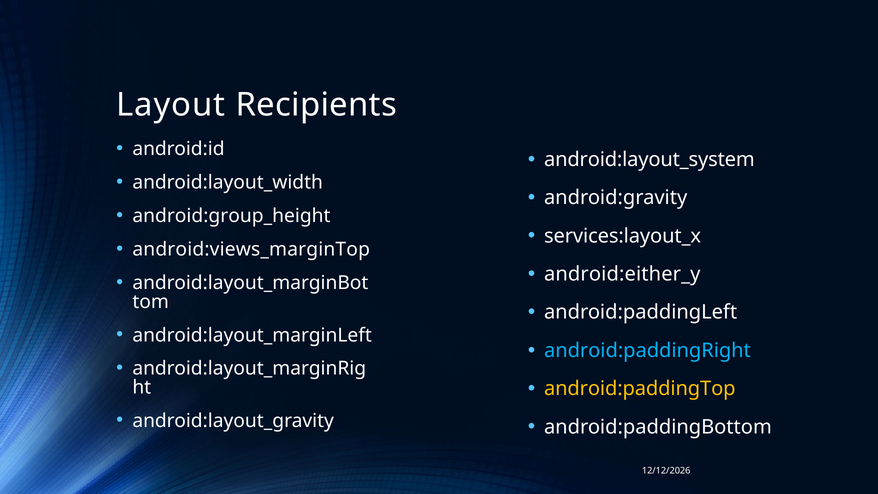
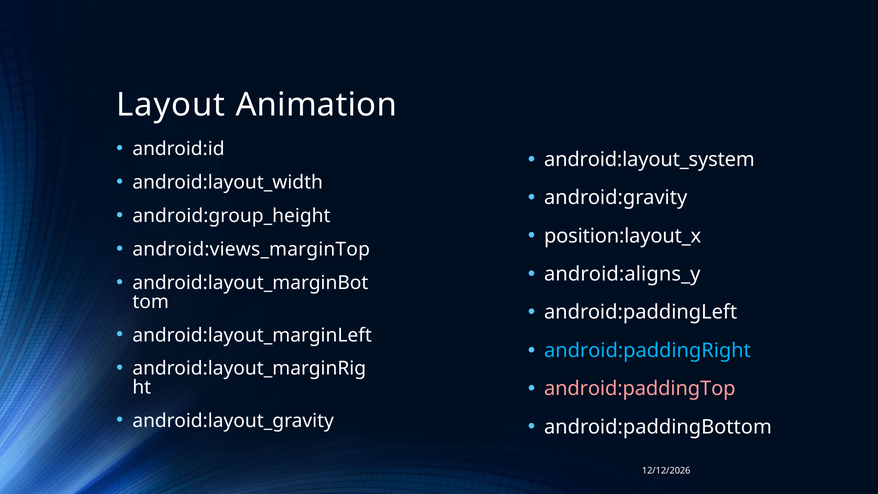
Recipients: Recipients -> Animation
services:layout_x: services:layout_x -> position:layout_x
android:either_y: android:either_y -> android:aligns_y
android:paddingTop colour: yellow -> pink
